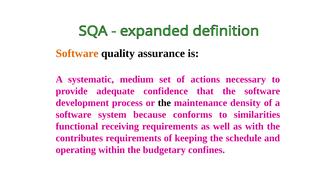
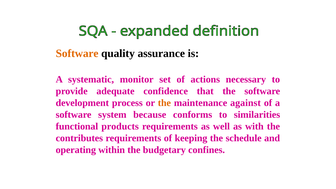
medium: medium -> monitor
the at (164, 103) colour: black -> orange
density: density -> against
receiving: receiving -> products
